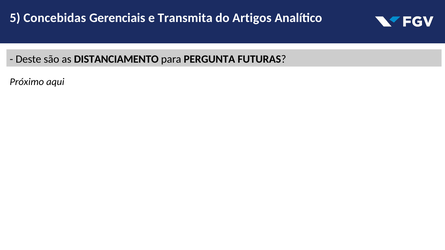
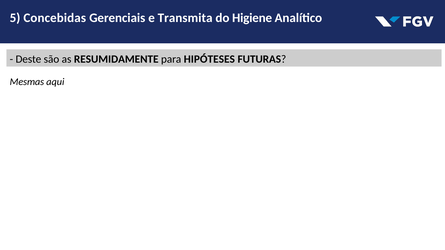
Artigos: Artigos -> Higiene
DISTANCIAMENTO: DISTANCIAMENTO -> RESUMIDAMENTE
PERGUNTA: PERGUNTA -> HIPÓTESES
Próximo: Próximo -> Mesmas
